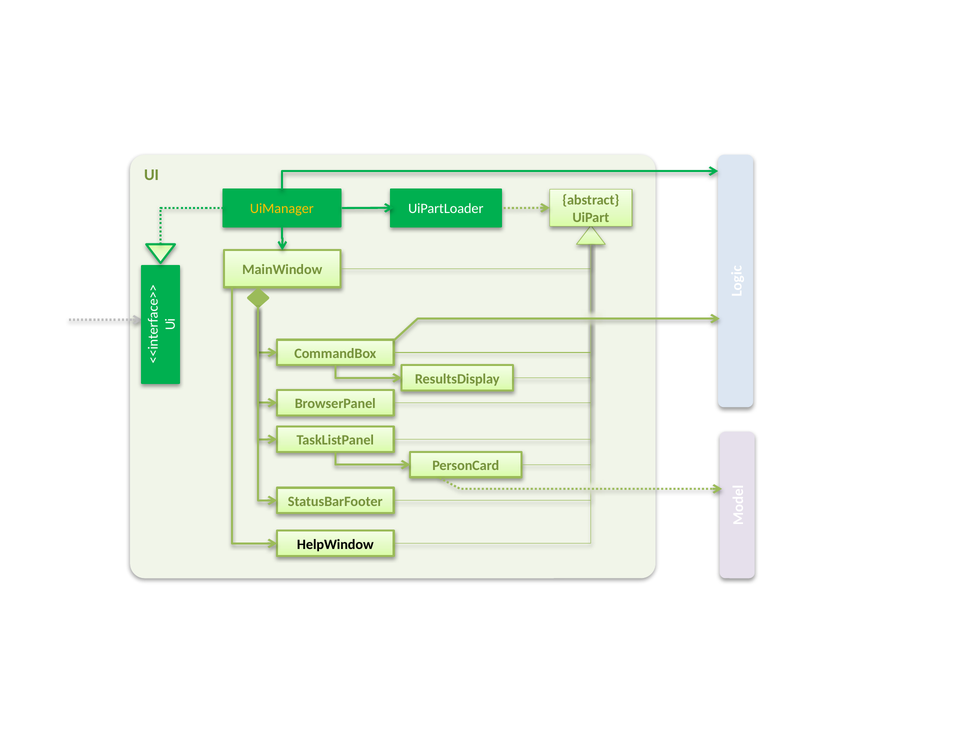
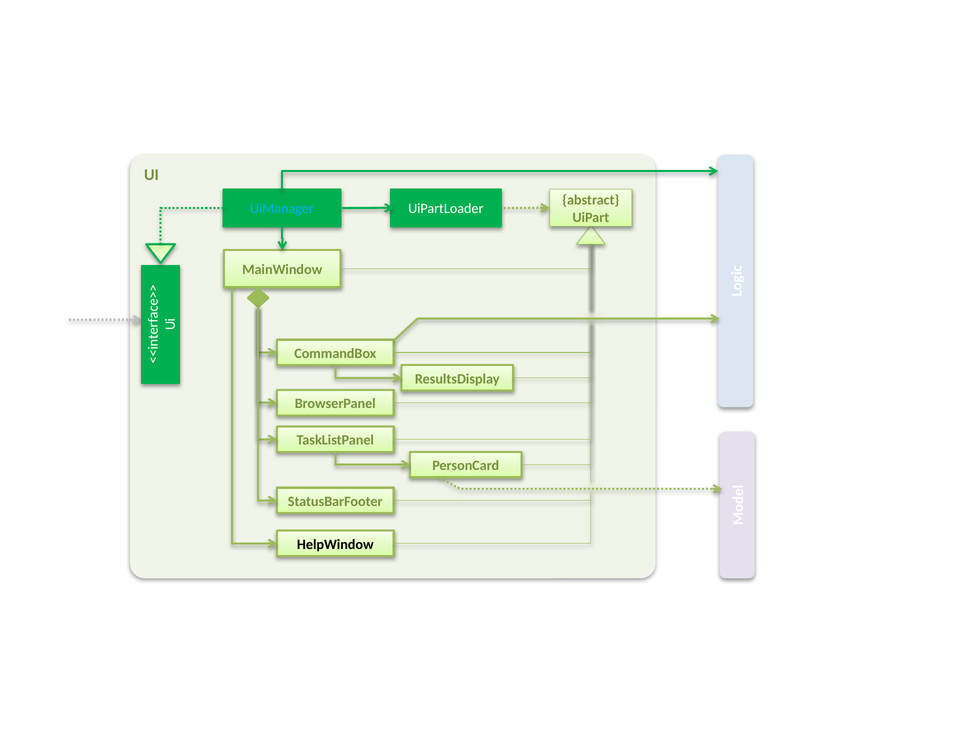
UiManager colour: yellow -> light blue
